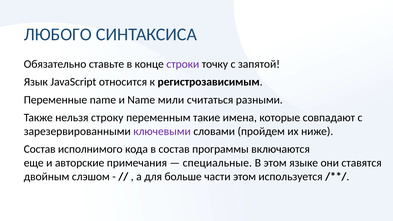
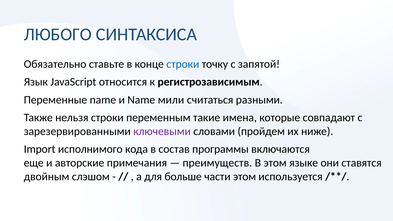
строки at (183, 64) colour: purple -> blue
нельзя строку: строку -> строки
Состав at (40, 149): Состав -> Import
специальные: специальные -> преимуществ
